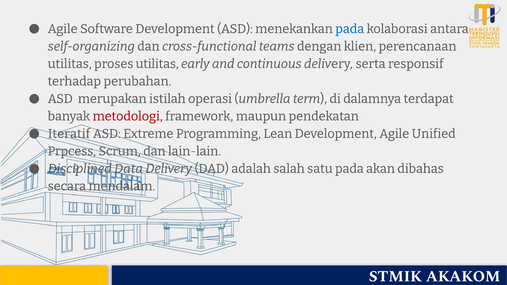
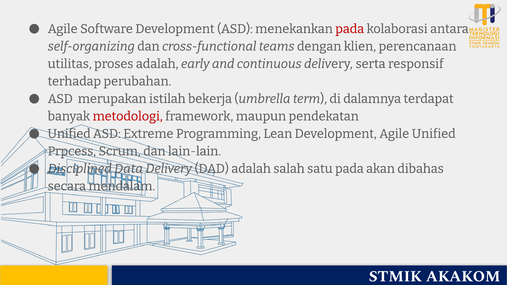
pada at (350, 29) colour: blue -> red
proses utilitas: utilitas -> adalah
operasi: operasi -> bekerja
Iteratif at (69, 134): Iteratif -> Unified
